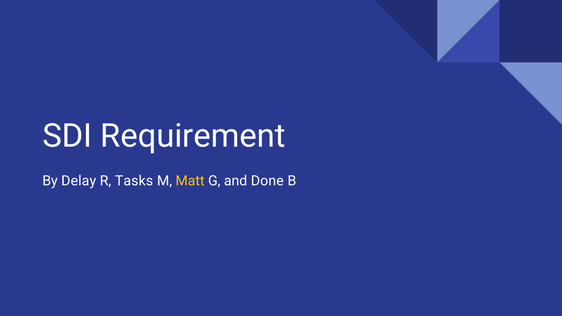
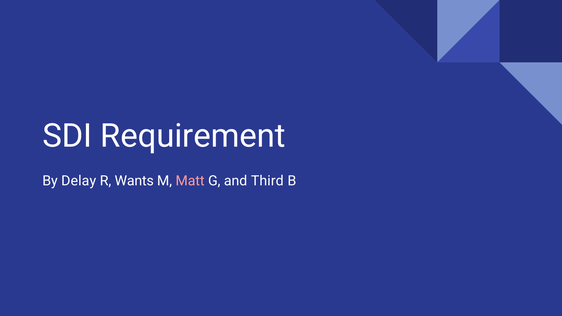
Tasks: Tasks -> Wants
Matt colour: yellow -> pink
Done: Done -> Third
